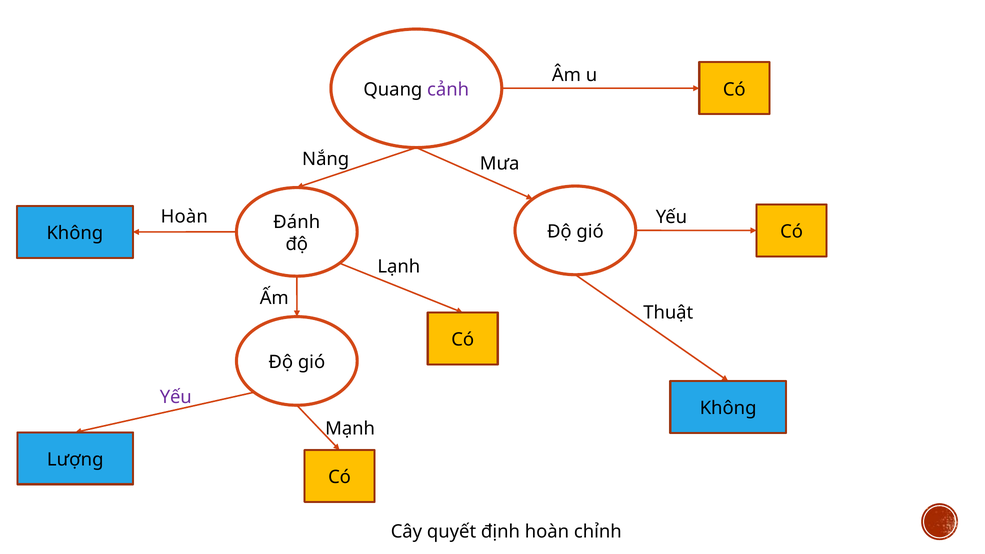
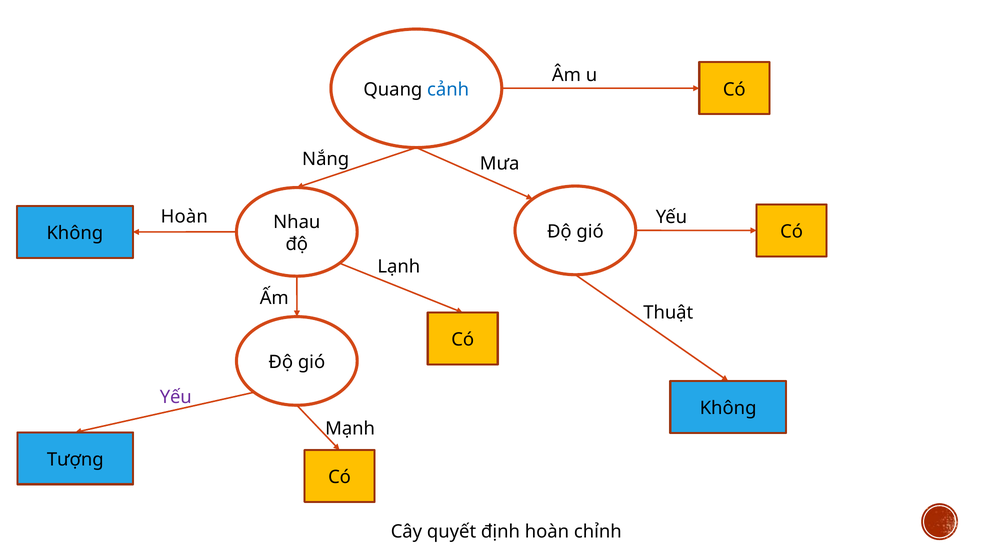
cảnh colour: purple -> blue
Đánh: Đánh -> Nhau
Lượng: Lượng -> Tượng
